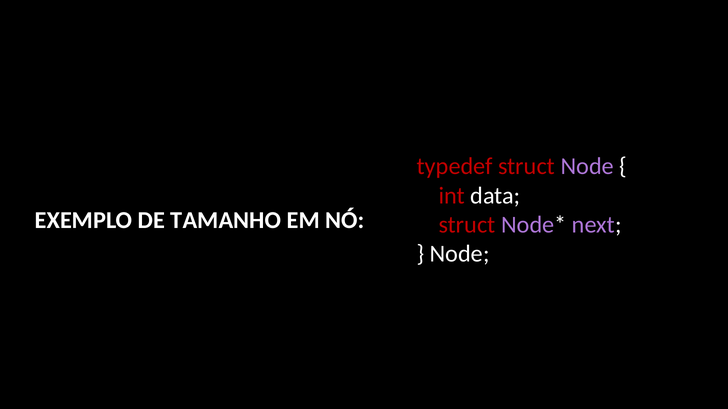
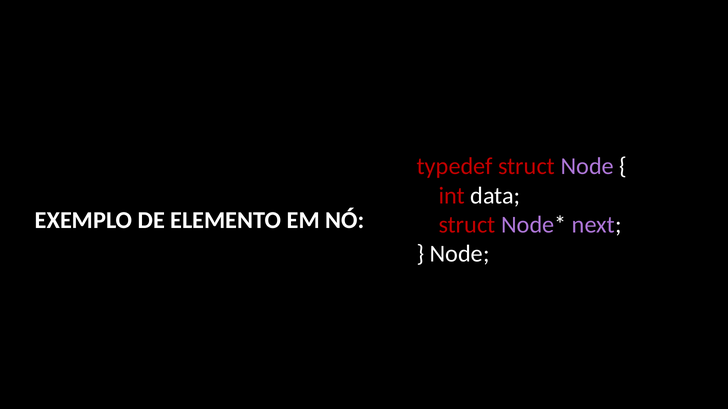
TAMANHO: TAMANHO -> ELEMENTO
